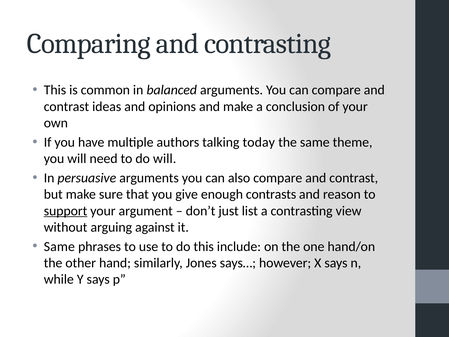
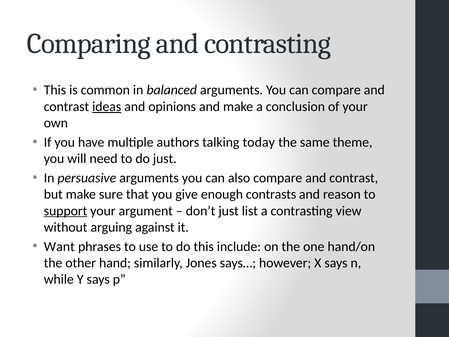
ideas underline: none -> present
do will: will -> just
Same at (59, 246): Same -> Want
